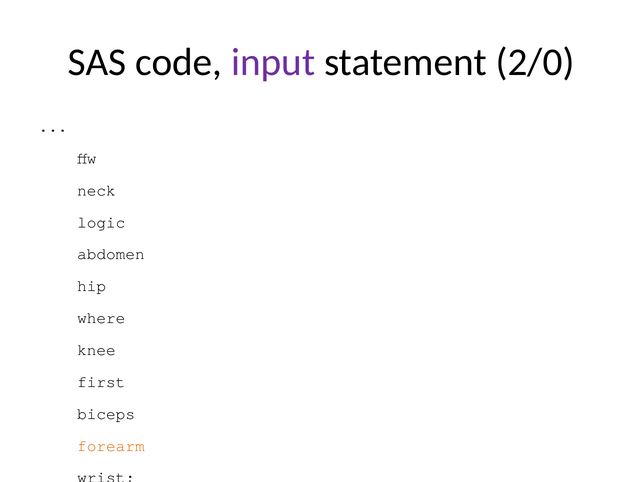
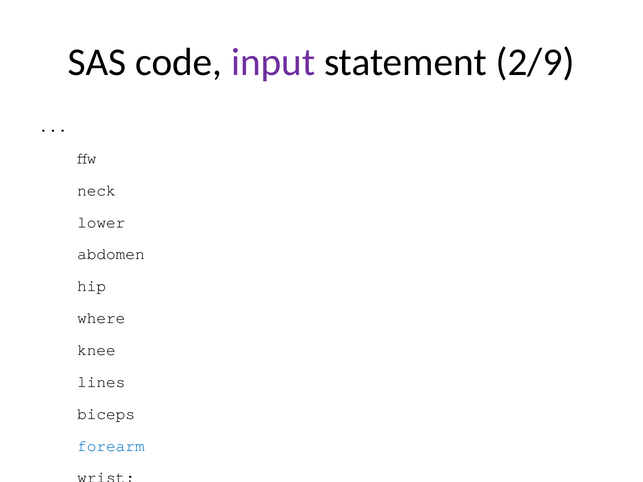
2/0: 2/0 -> 2/9
logic: logic -> lower
first: first -> lines
forearm colour: orange -> blue
